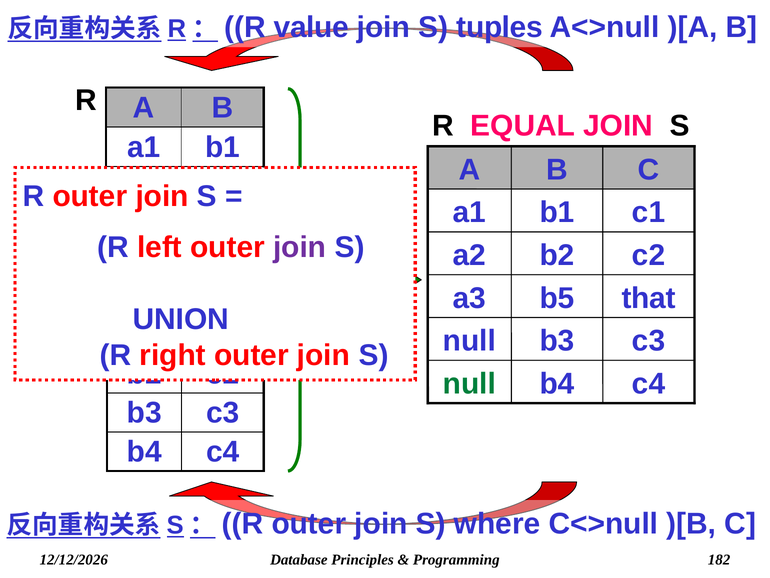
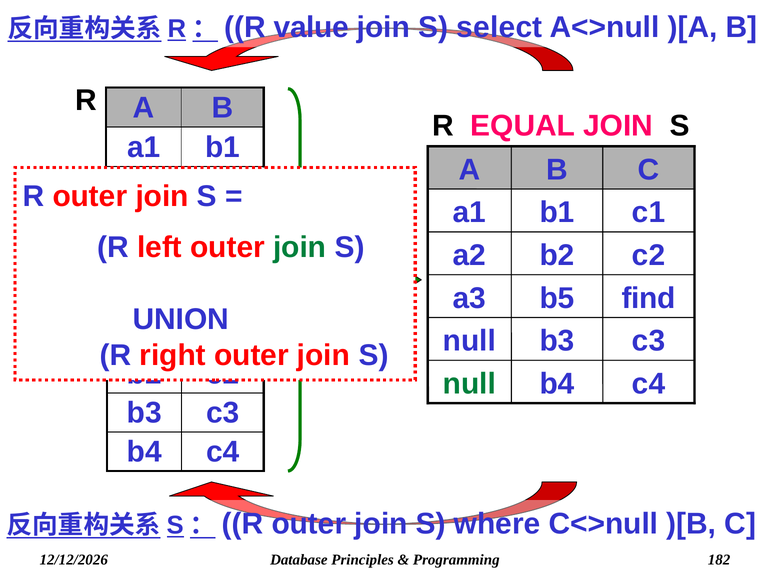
tuples: tuples -> select
join at (300, 247) colour: purple -> green
that: that -> find
